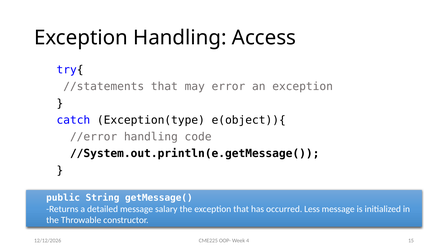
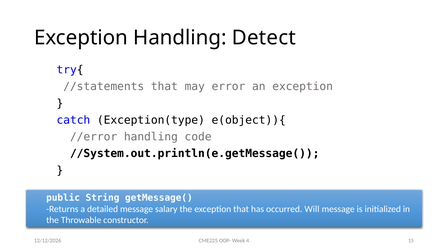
Access: Access -> Detect
Less: Less -> Will
